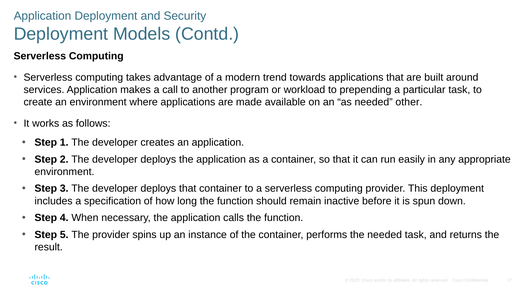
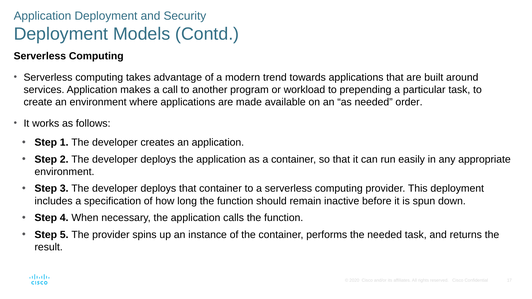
other: other -> order
